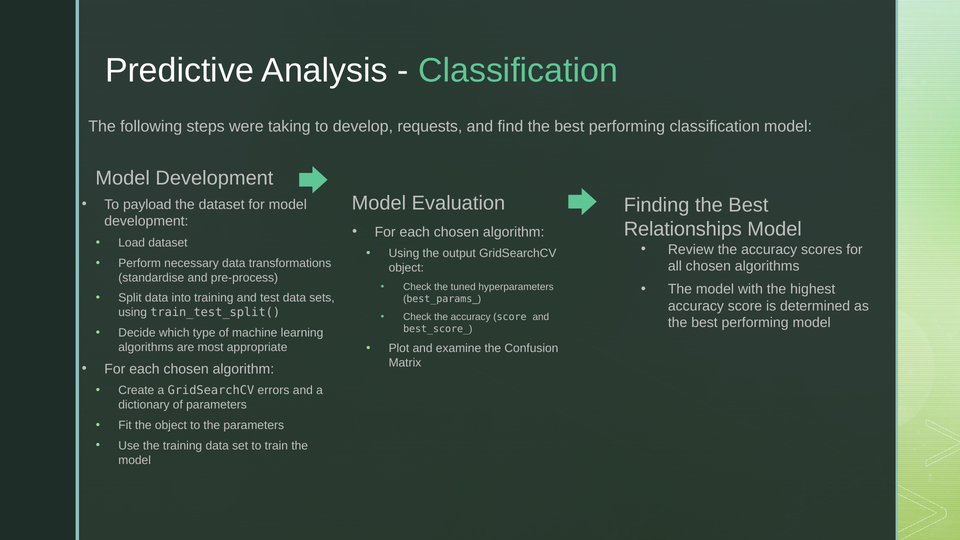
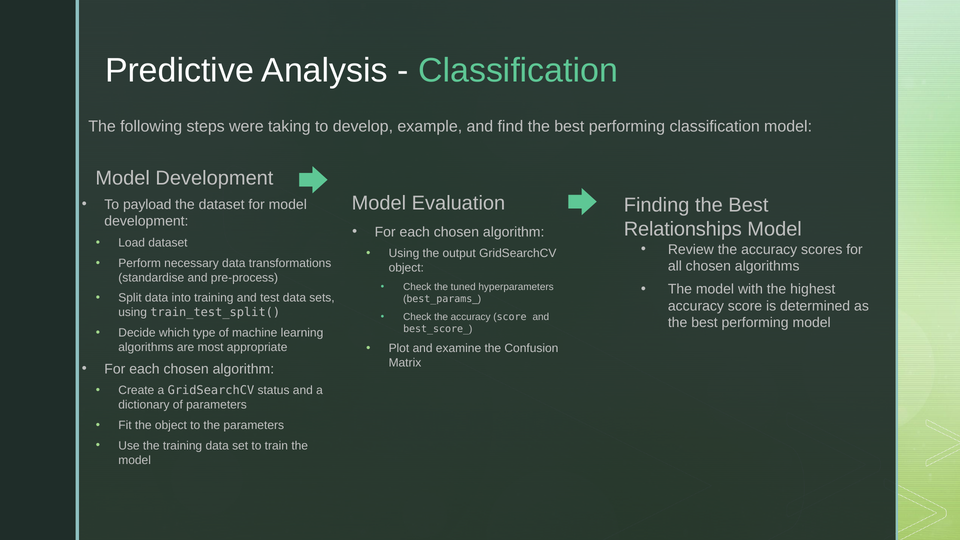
requests: requests -> example
errors: errors -> status
